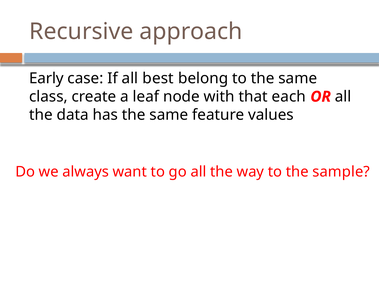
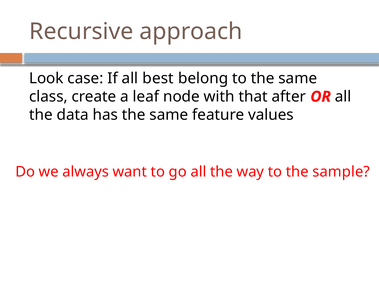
Early: Early -> Look
each: each -> after
